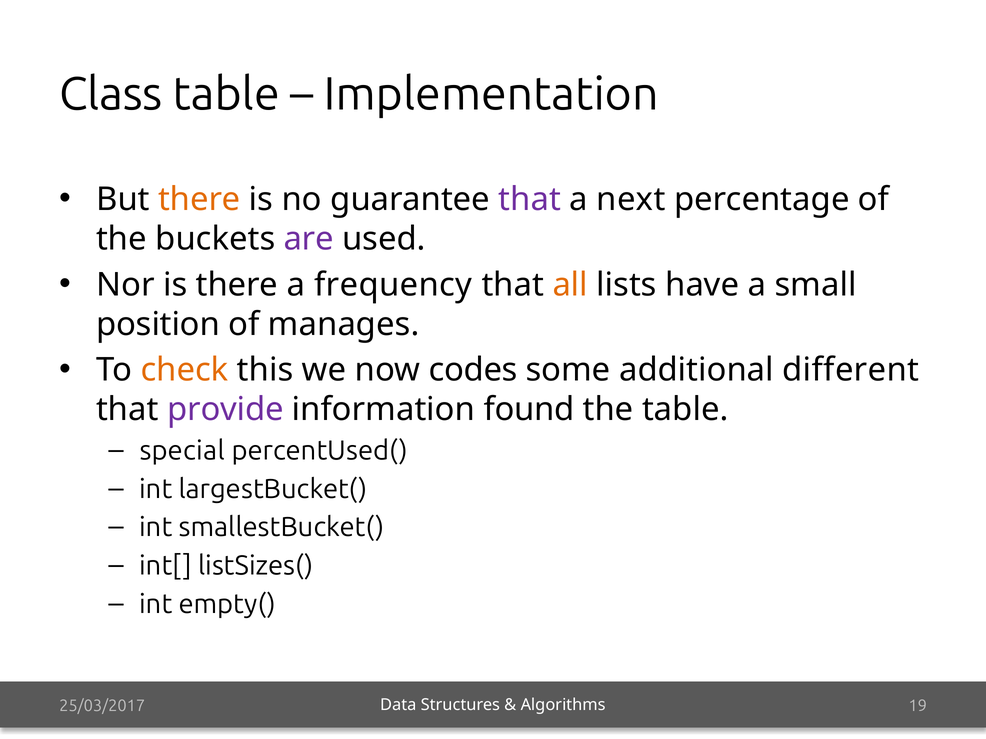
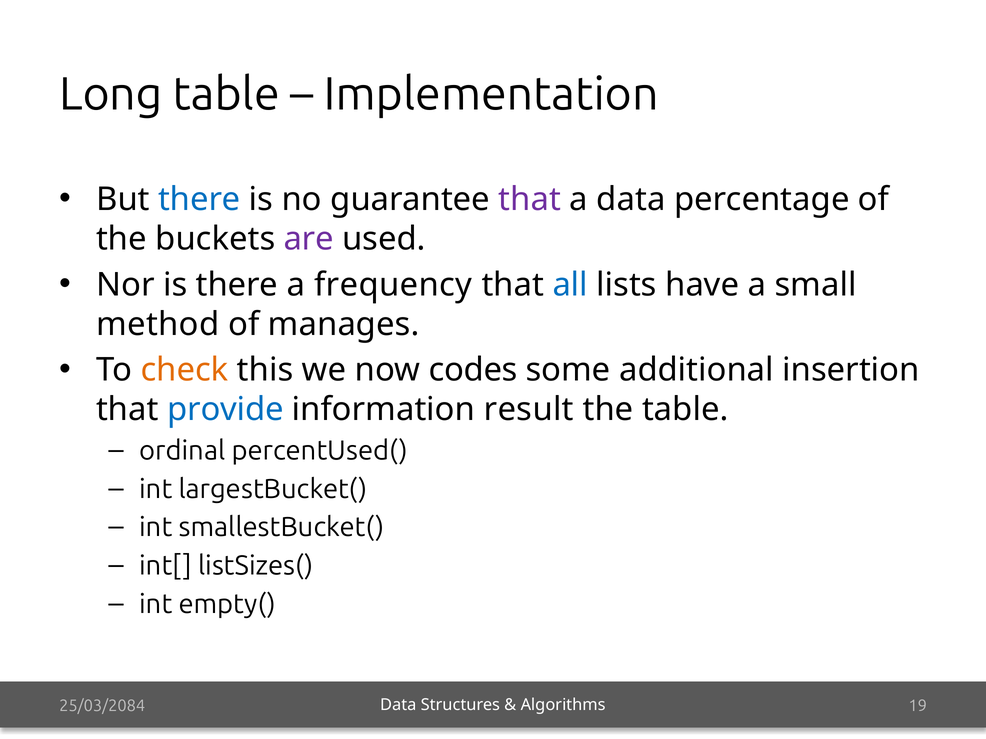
Class: Class -> Long
there at (199, 200) colour: orange -> blue
a next: next -> data
all colour: orange -> blue
position: position -> method
different: different -> insertion
provide colour: purple -> blue
found: found -> result
special: special -> ordinal
25/03/2017: 25/03/2017 -> 25/03/2084
